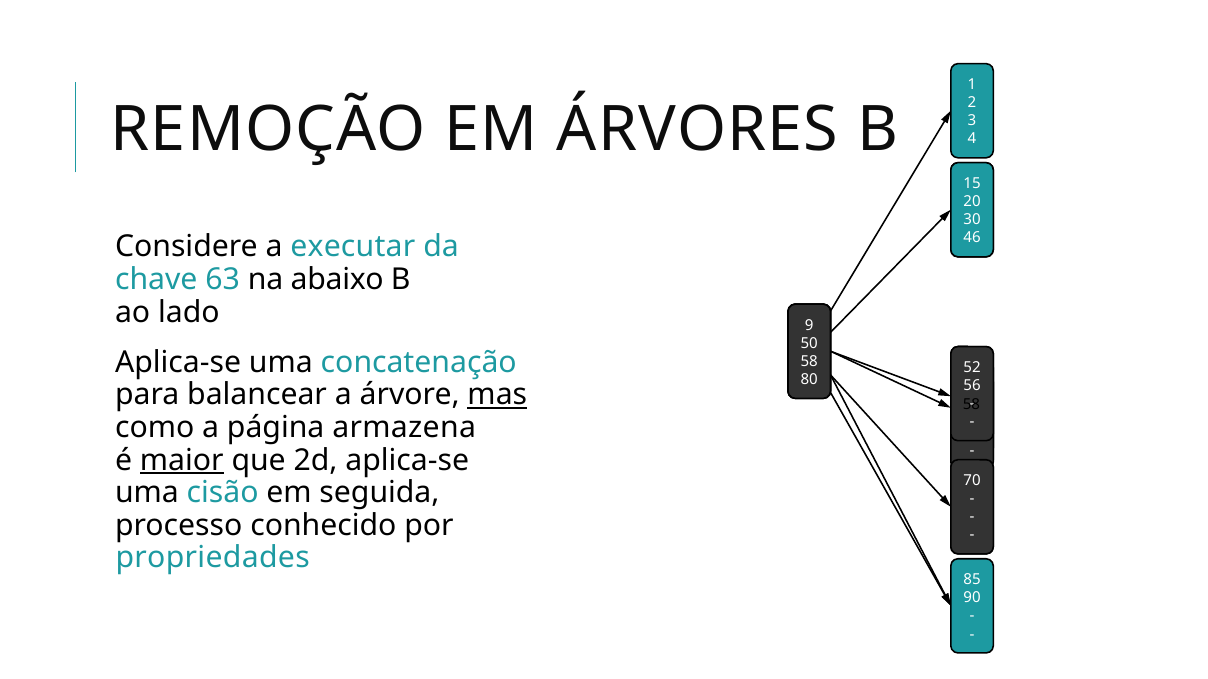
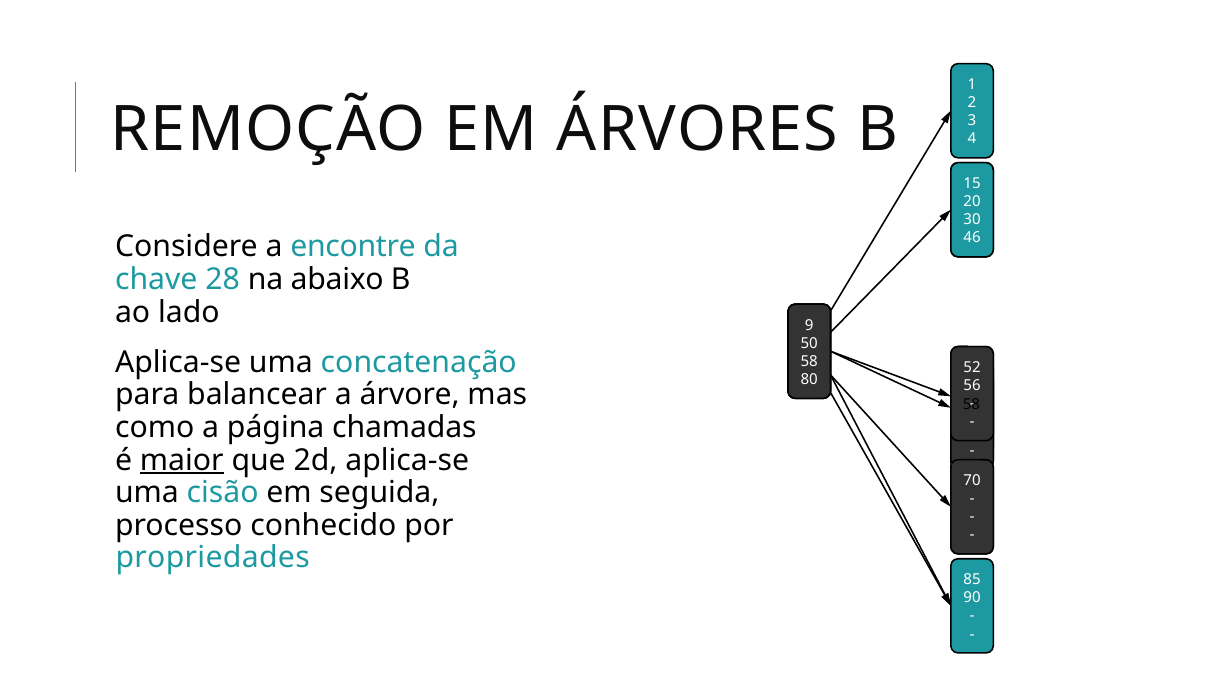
executar: executar -> encontre
63: 63 -> 28
mas underline: present -> none
armazena: armazena -> chamadas
